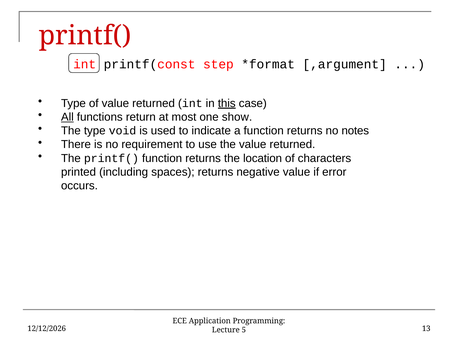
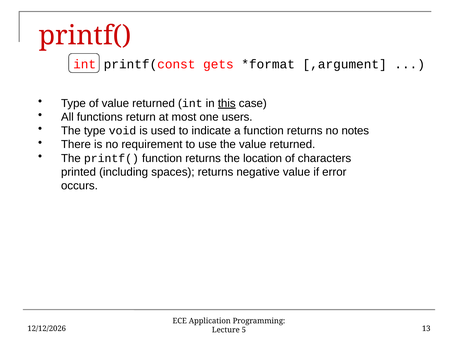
step: step -> gets
All underline: present -> none
show: show -> users
